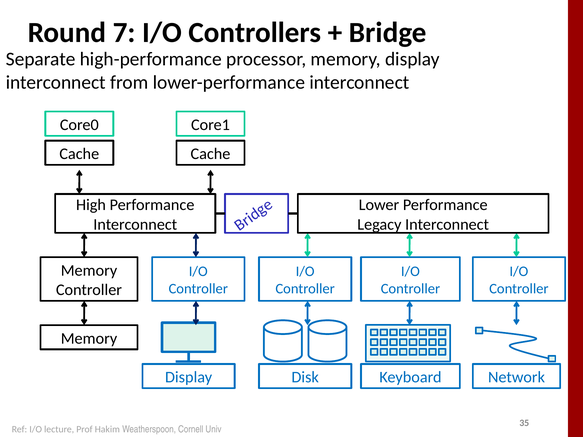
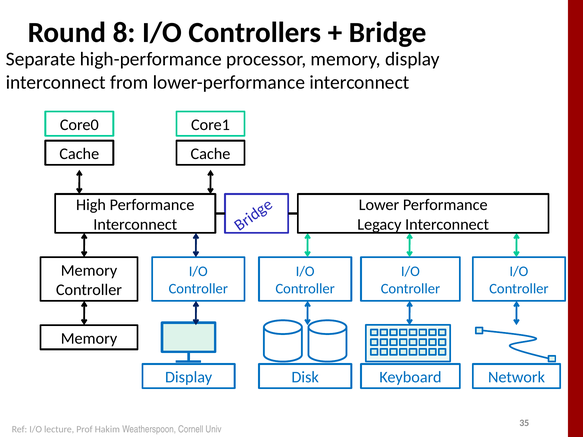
7: 7 -> 8
